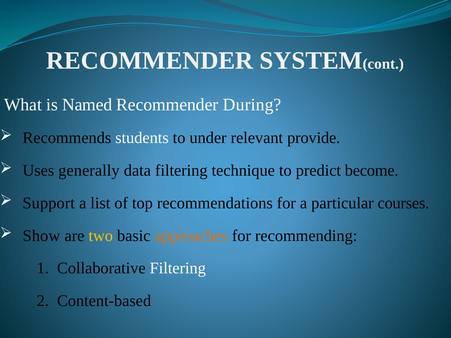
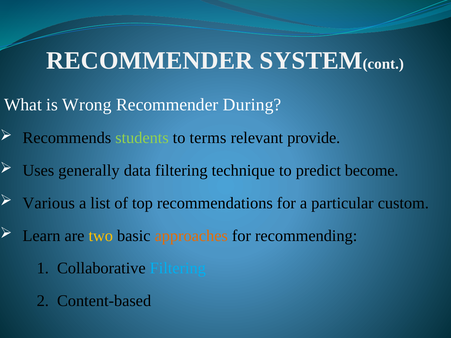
Named: Named -> Wrong
students colour: white -> light green
under: under -> terms
Support: Support -> Various
courses: courses -> custom
Show: Show -> Learn
Filtering at (178, 268) colour: white -> light blue
